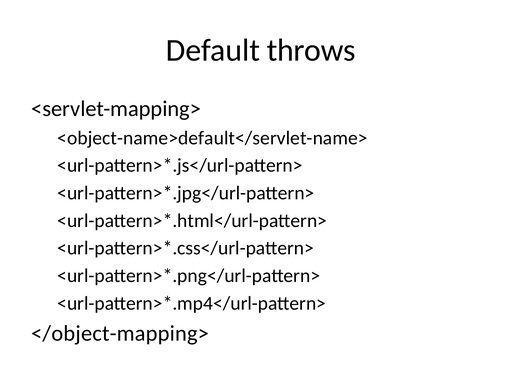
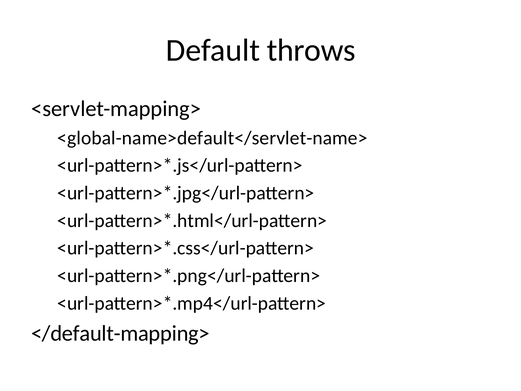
<object-name>default</servlet-name>: <object-name>default</servlet-name> -> <global-name>default</servlet-name>
</object-mapping>: </object-mapping> -> </default-mapping>
